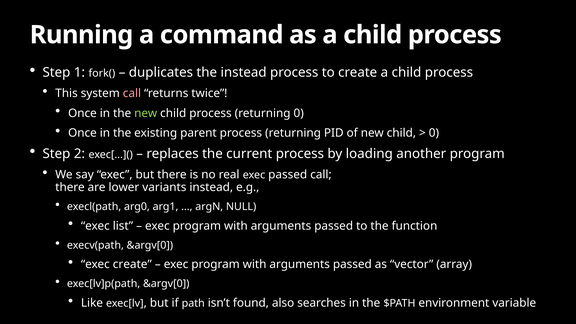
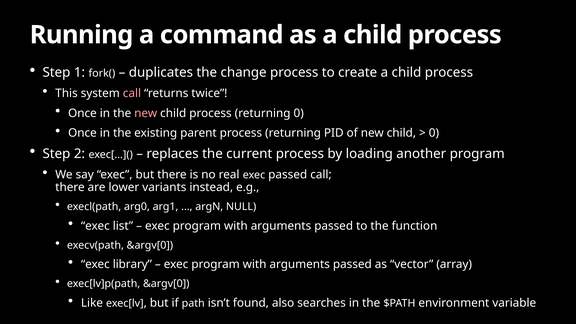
the instead: instead -> change
new at (146, 113) colour: light green -> pink
exec create: create -> library
